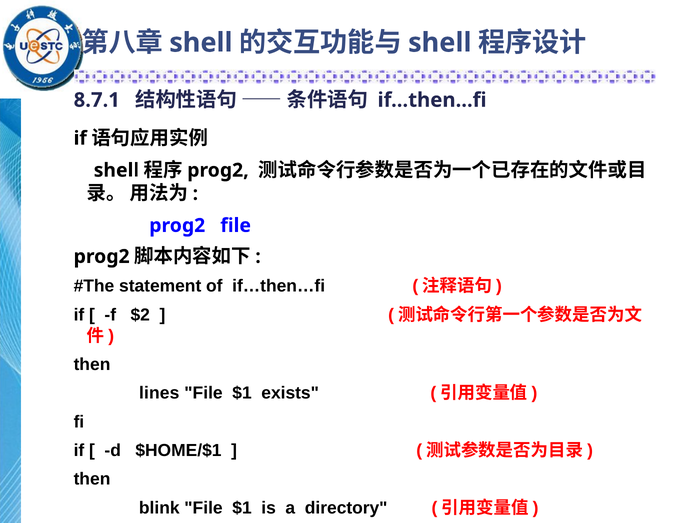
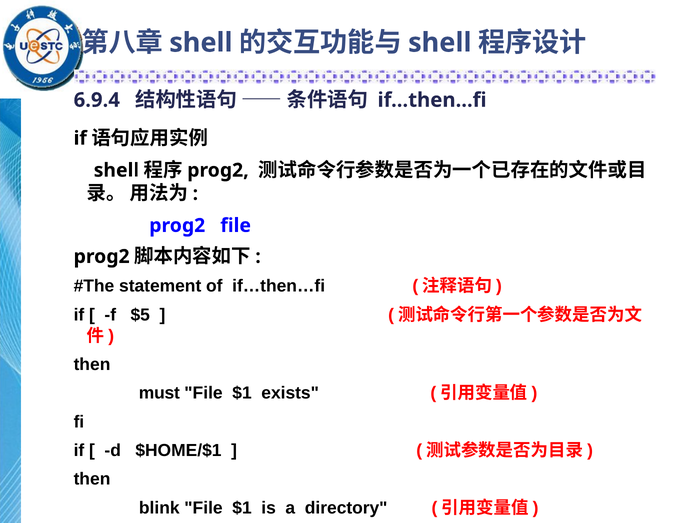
8.7.1: 8.7.1 -> 6.9.4
$2: $2 -> $5
lines: lines -> must
